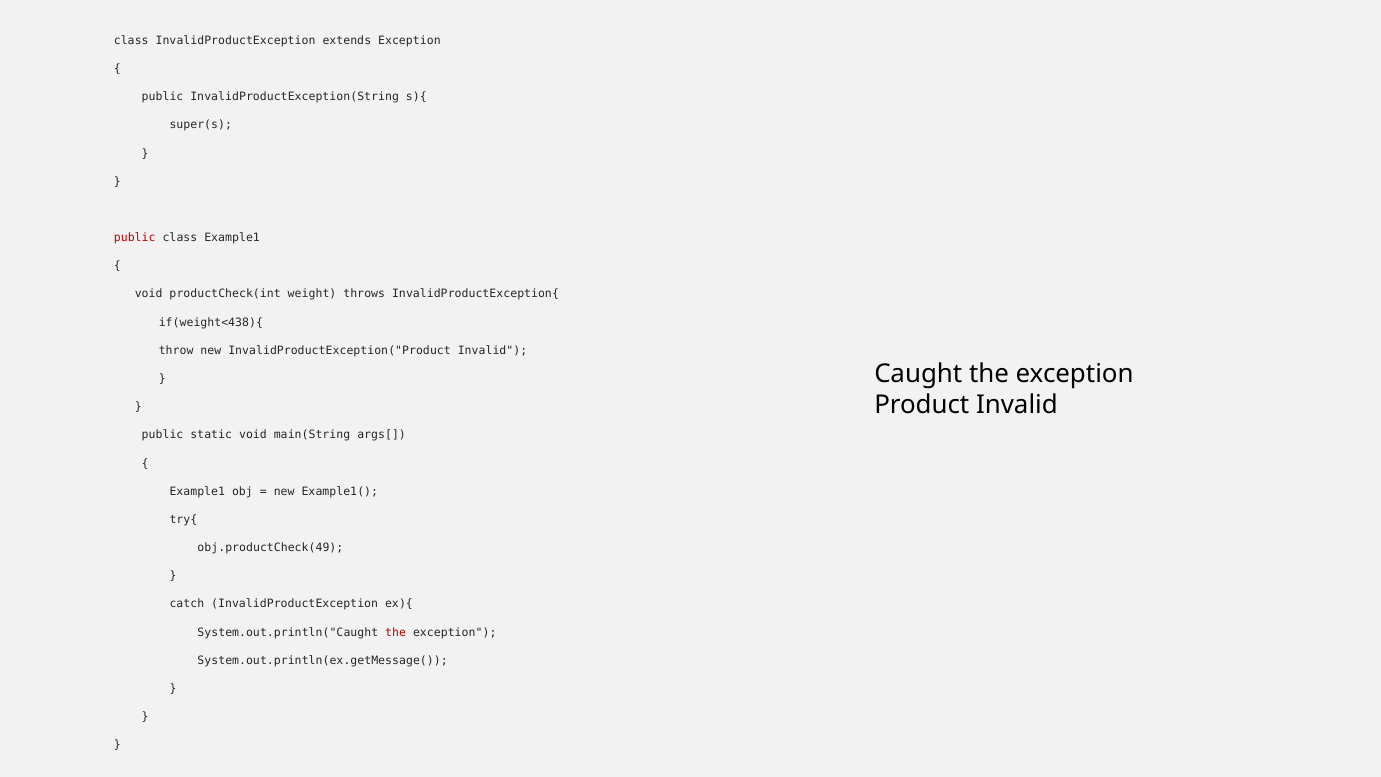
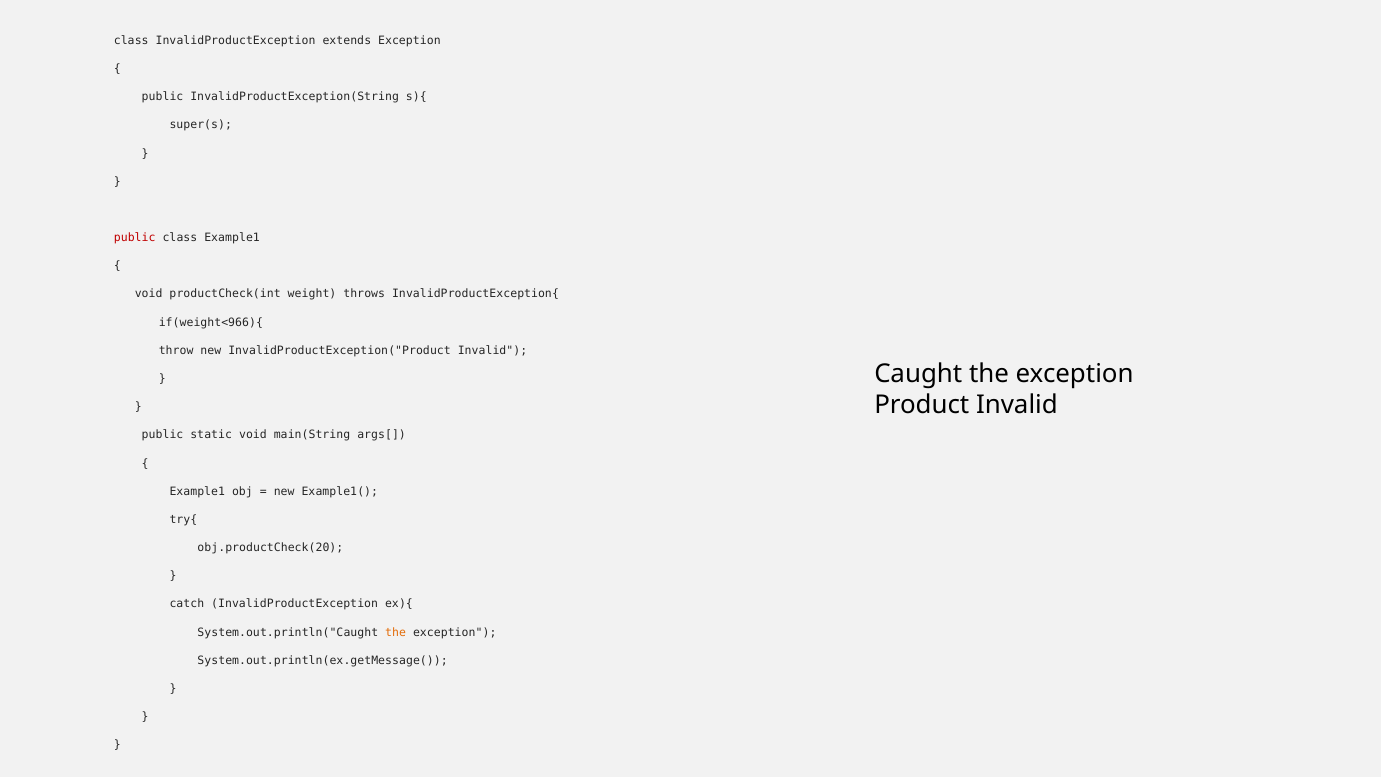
if(weight<438){: if(weight<438){ -> if(weight<966){
obj.productCheck(49: obj.productCheck(49 -> obj.productCheck(20
the at (396, 632) colour: red -> orange
